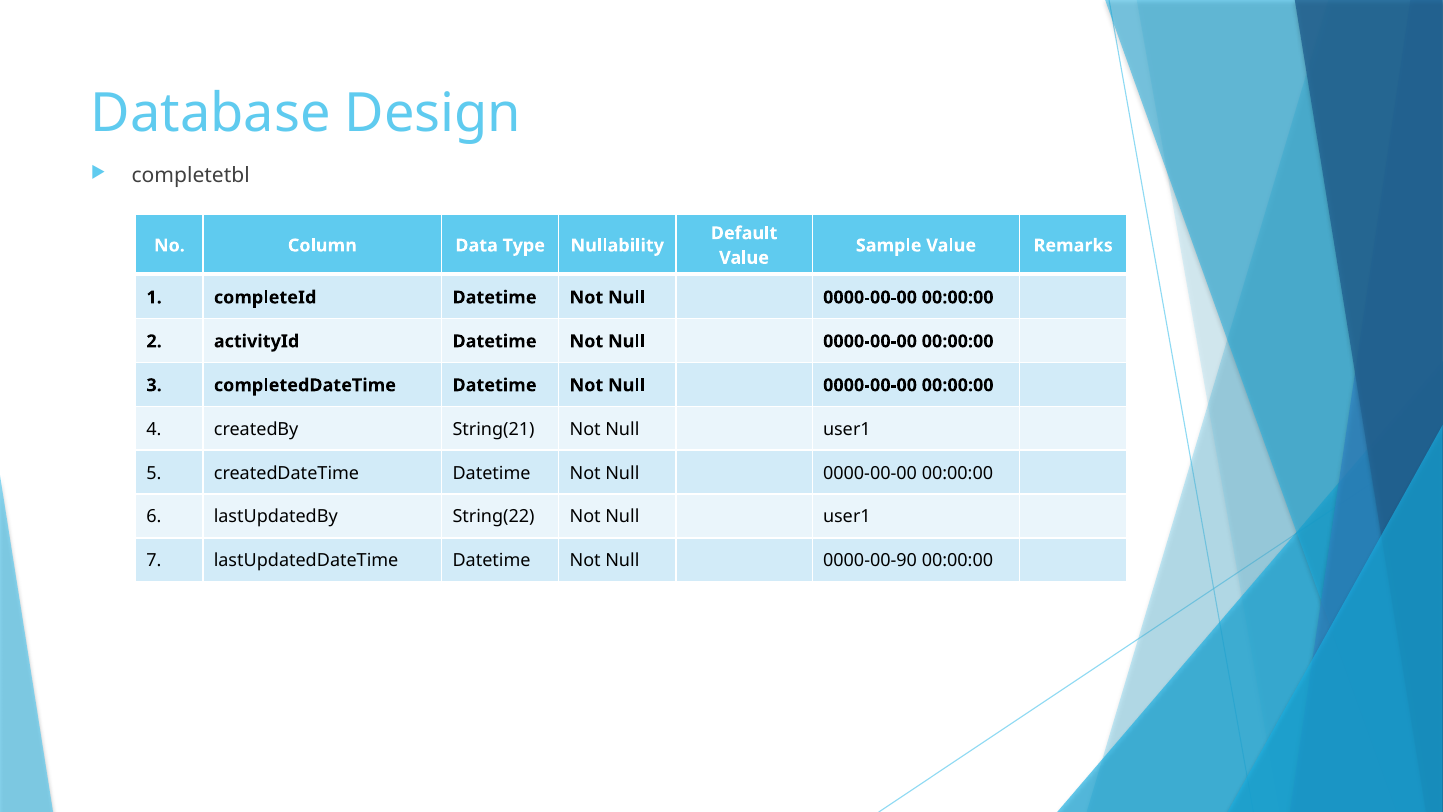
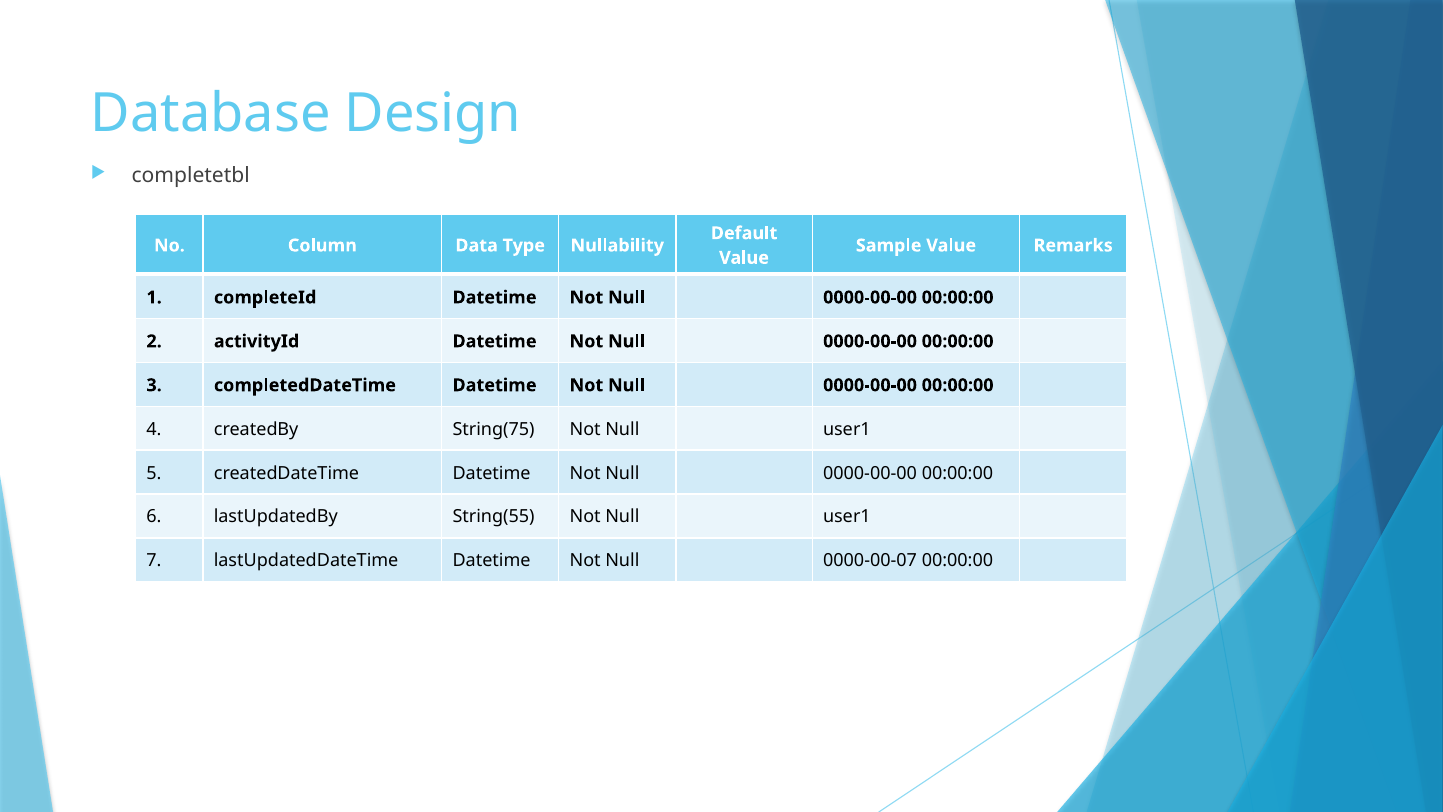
String(21: String(21 -> String(75
String(22: String(22 -> String(55
0000-00-90: 0000-00-90 -> 0000-00-07
